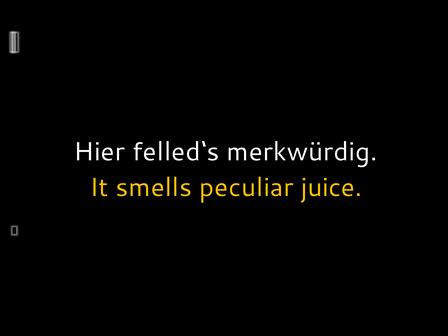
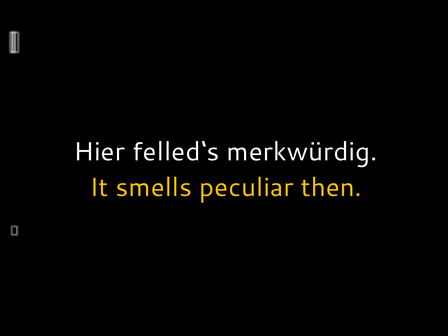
juice: juice -> then
